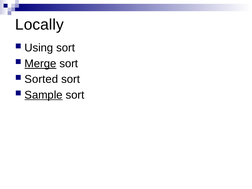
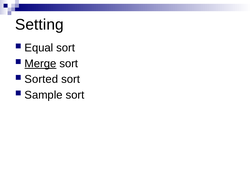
Locally: Locally -> Setting
Using: Using -> Equal
Sample underline: present -> none
